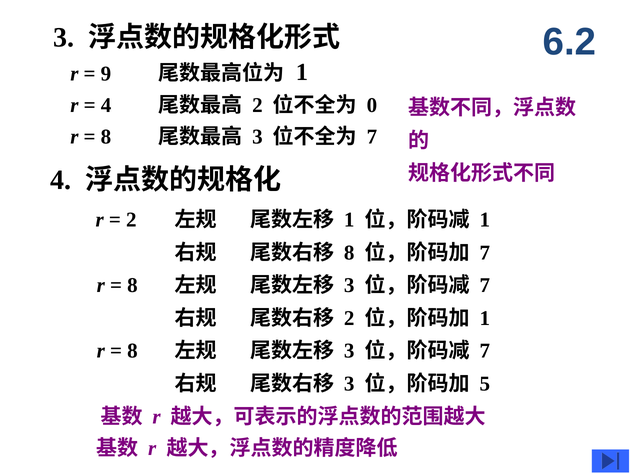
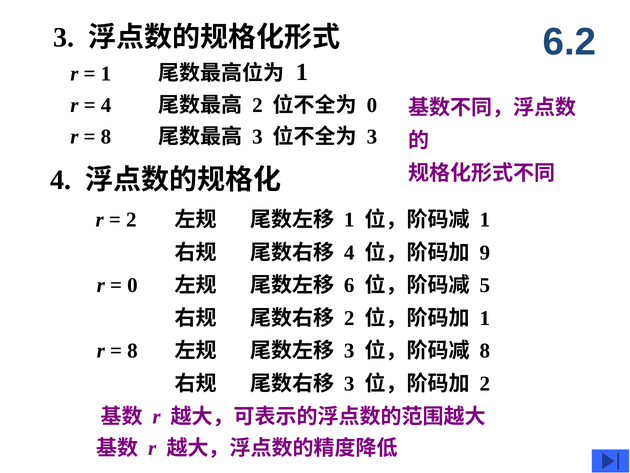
9 at (106, 74): 9 -> 1
7 at (372, 137): 7 -> 3
8 at (349, 253): 8 -> 4
7 at (485, 253): 7 -> 9
8 at (132, 285): 8 -> 0
3 at (349, 285): 3 -> 6
7 at (485, 285): 7 -> 5
7 at (485, 351): 7 -> 8
5 at (485, 383): 5 -> 2
